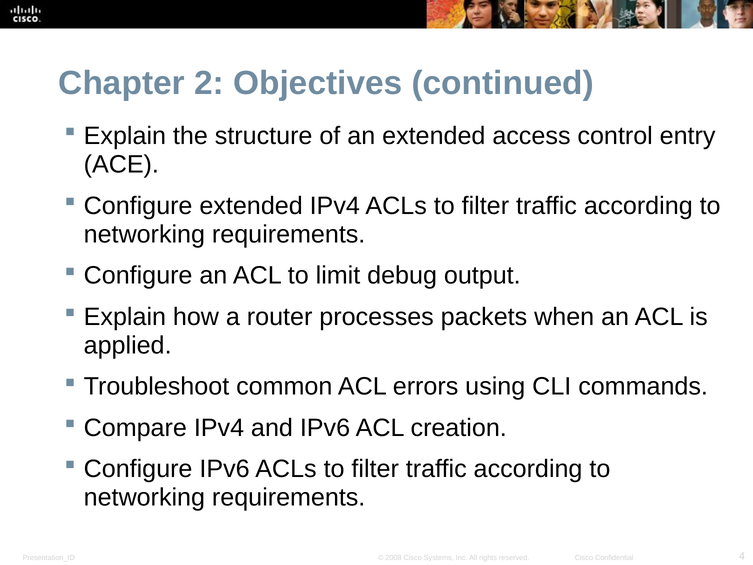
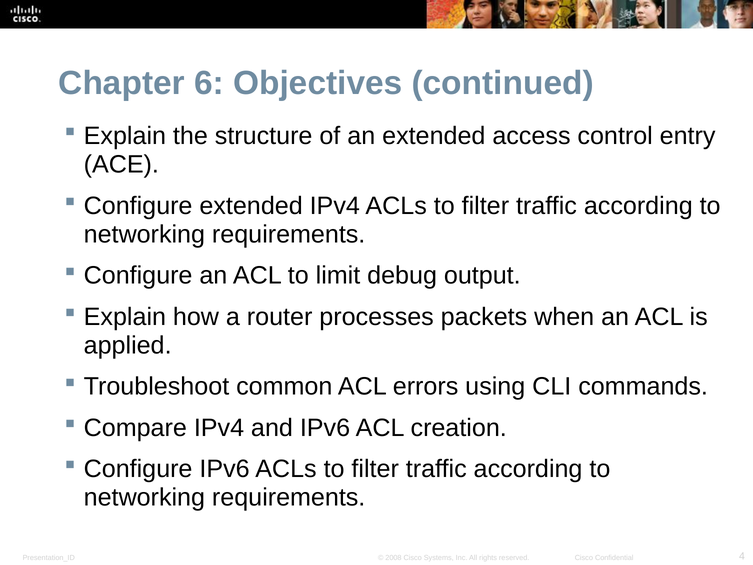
2: 2 -> 6
